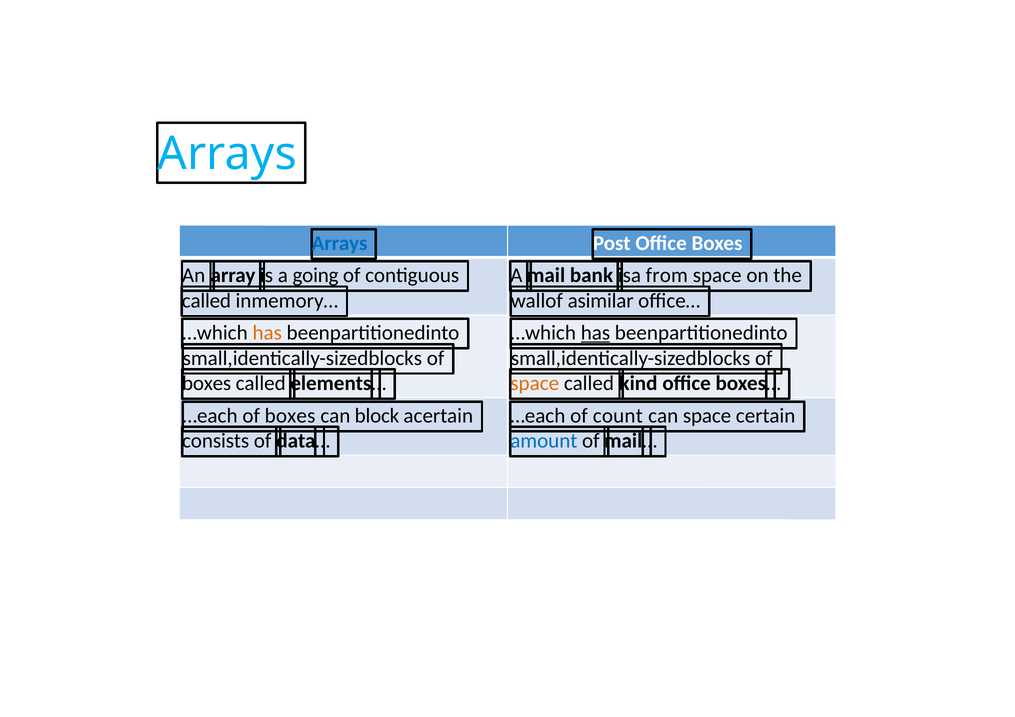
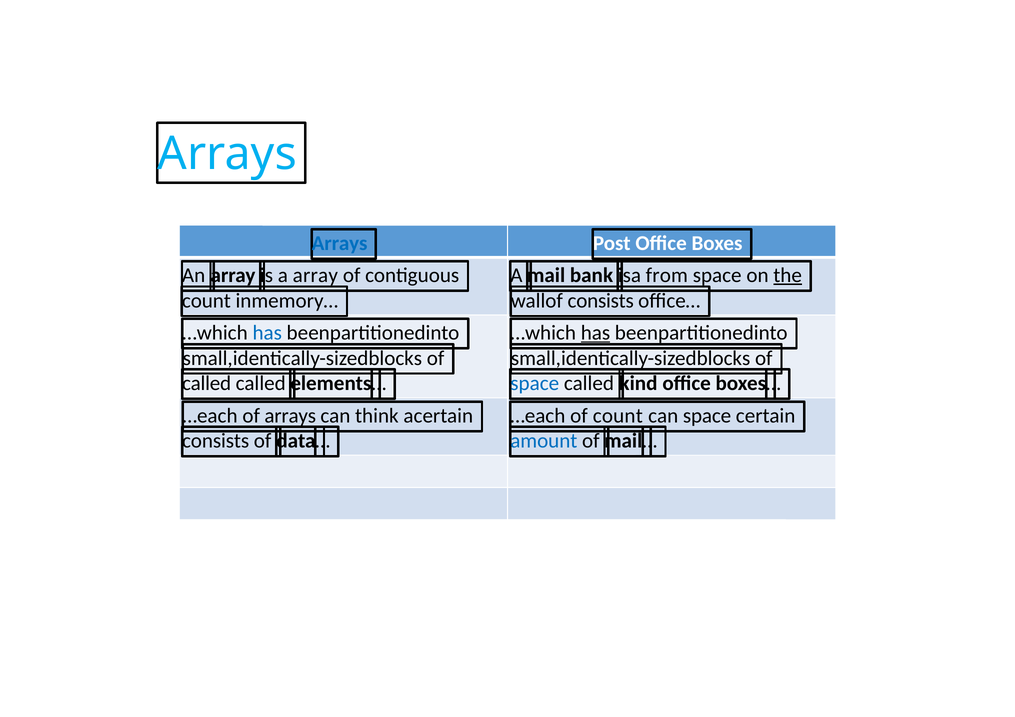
going: going -> array
the underline: none -> present
called at (206, 301): called -> count
wallof asimilar: asimilar -> consists
has at (267, 333) colour: orange -> blue
boxes at (207, 384): boxes -> called
space at (535, 384) colour: orange -> blue
…each of boxes: boxes -> arrays
block: block -> think
